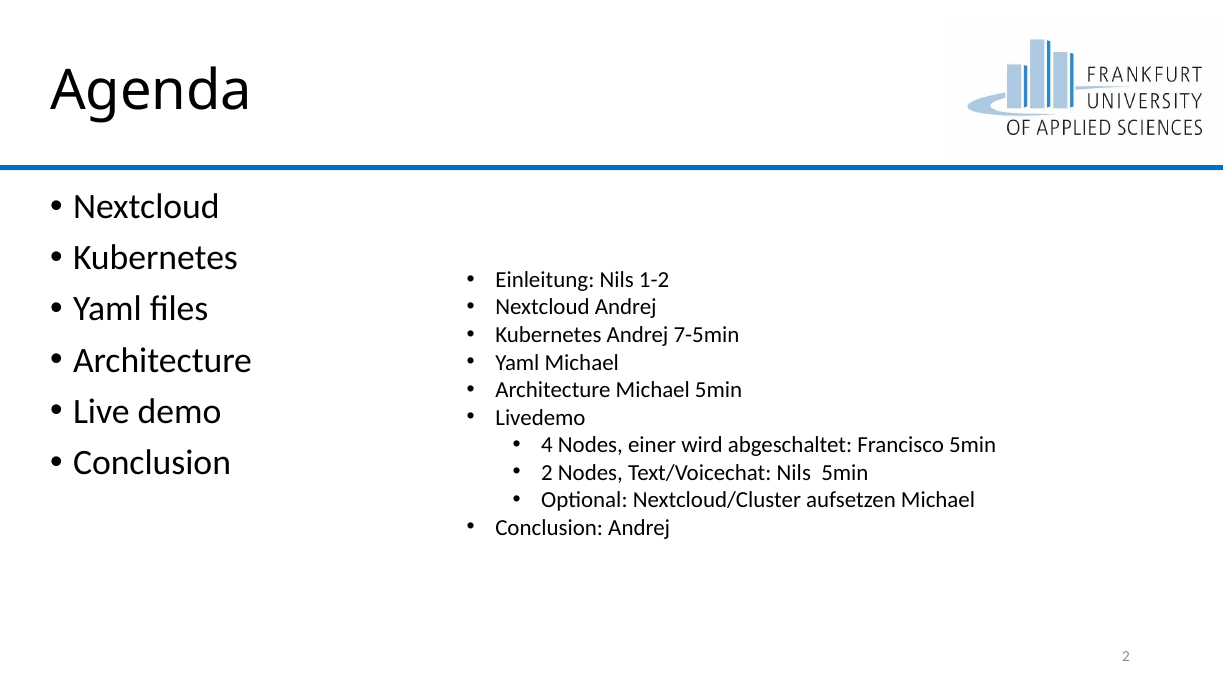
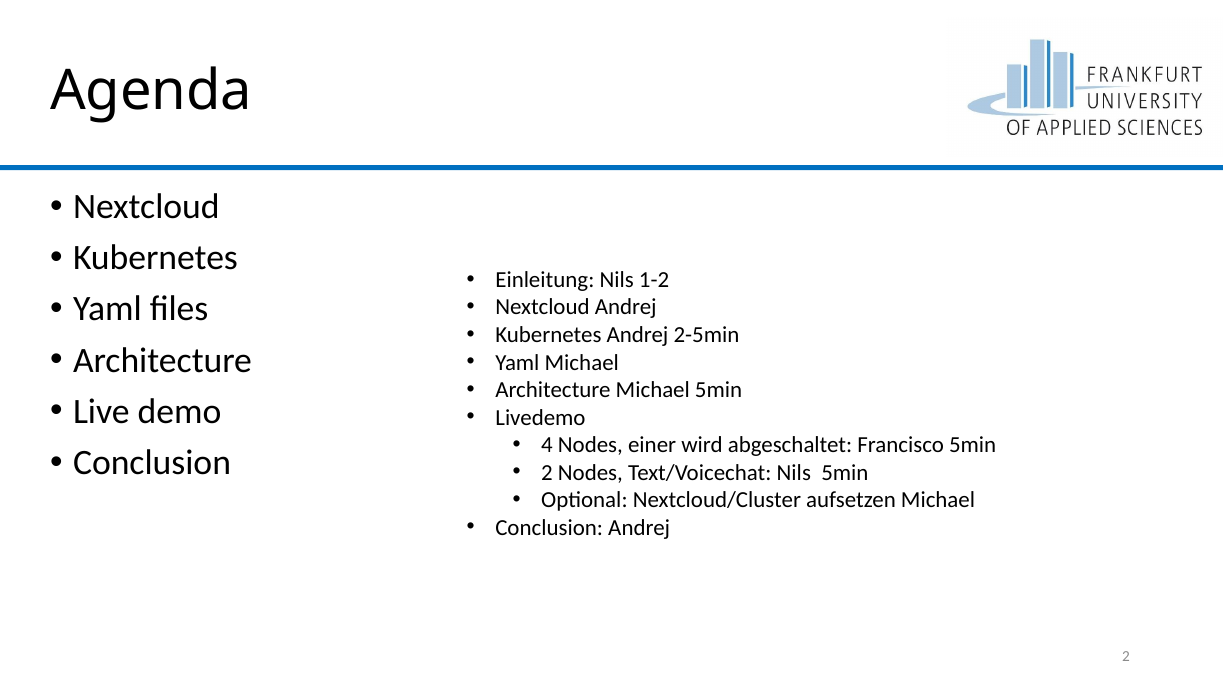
7-5min: 7-5min -> 2-5min
